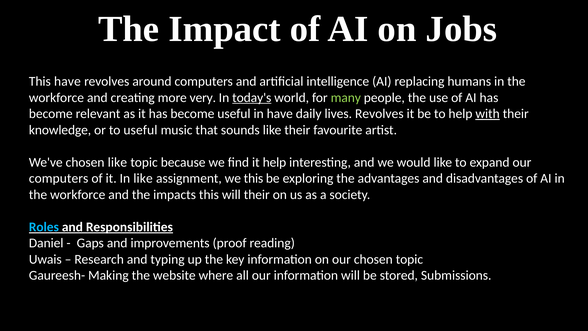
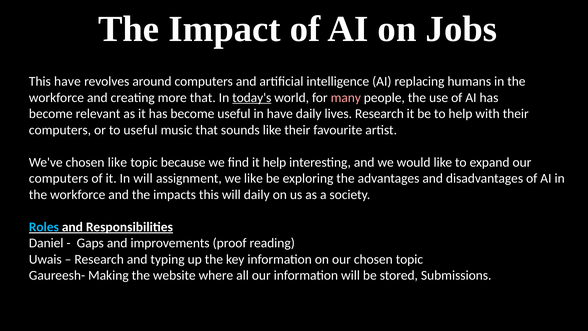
more very: very -> that
many colour: light green -> pink
lives Revolves: Revolves -> Research
with underline: present -> none
knowledge at (60, 130): knowledge -> computers
In like: like -> will
we this: this -> like
will their: their -> daily
